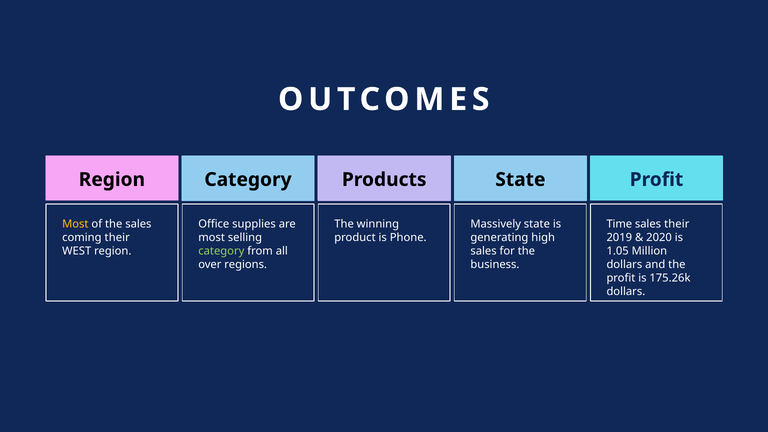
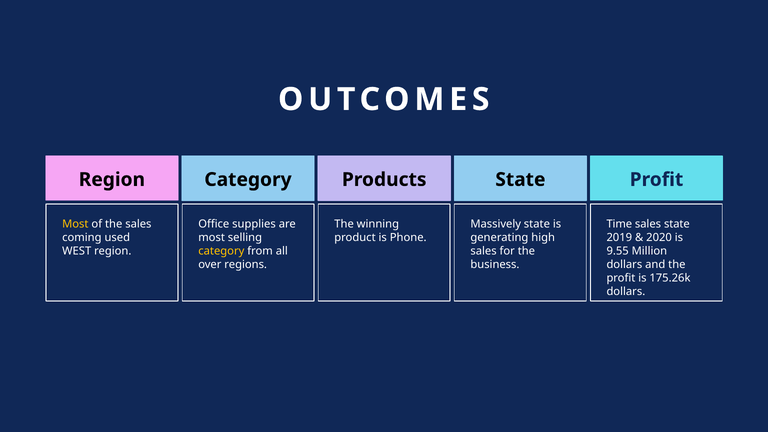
sales their: their -> state
coming their: their -> used
category at (221, 251) colour: light green -> yellow
1.05: 1.05 -> 9.55
